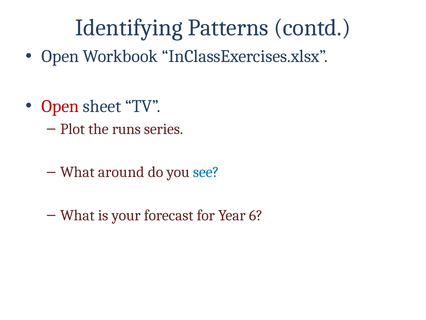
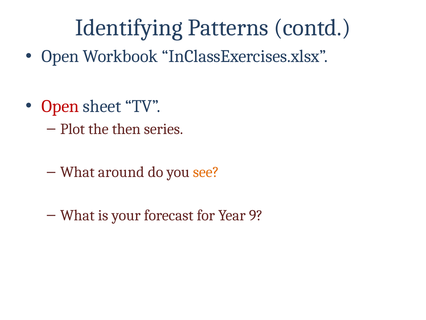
runs: runs -> then
see colour: blue -> orange
6: 6 -> 9
